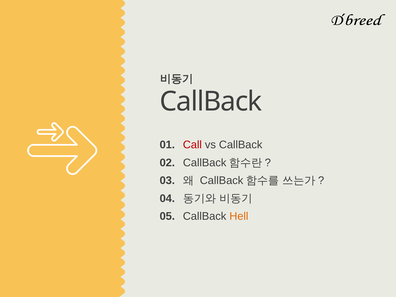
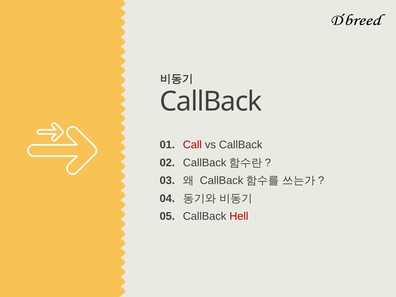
Hell colour: orange -> red
